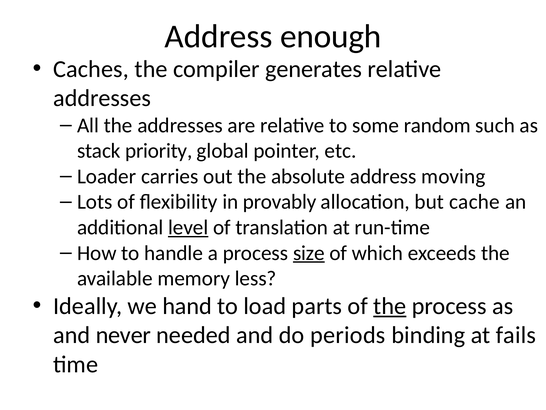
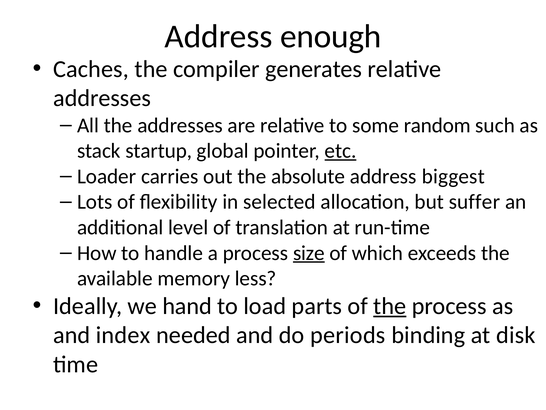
priority: priority -> startup
etc underline: none -> present
moving: moving -> biggest
provably: provably -> selected
cache: cache -> suffer
level underline: present -> none
never: never -> index
fails: fails -> disk
